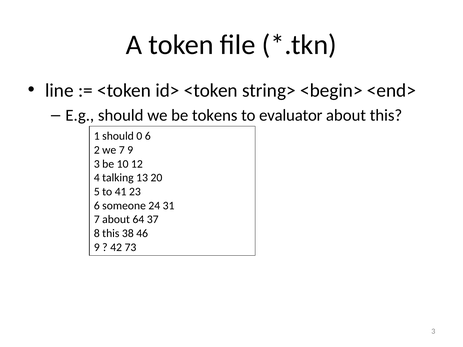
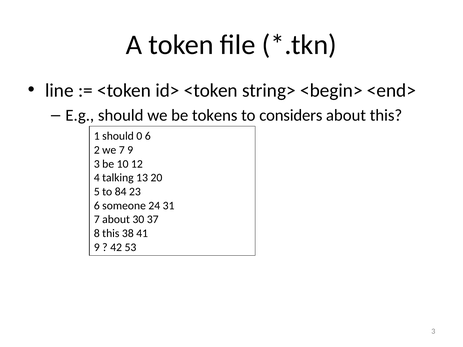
evaluator: evaluator -> considers
41: 41 -> 84
64: 64 -> 30
46: 46 -> 41
73: 73 -> 53
